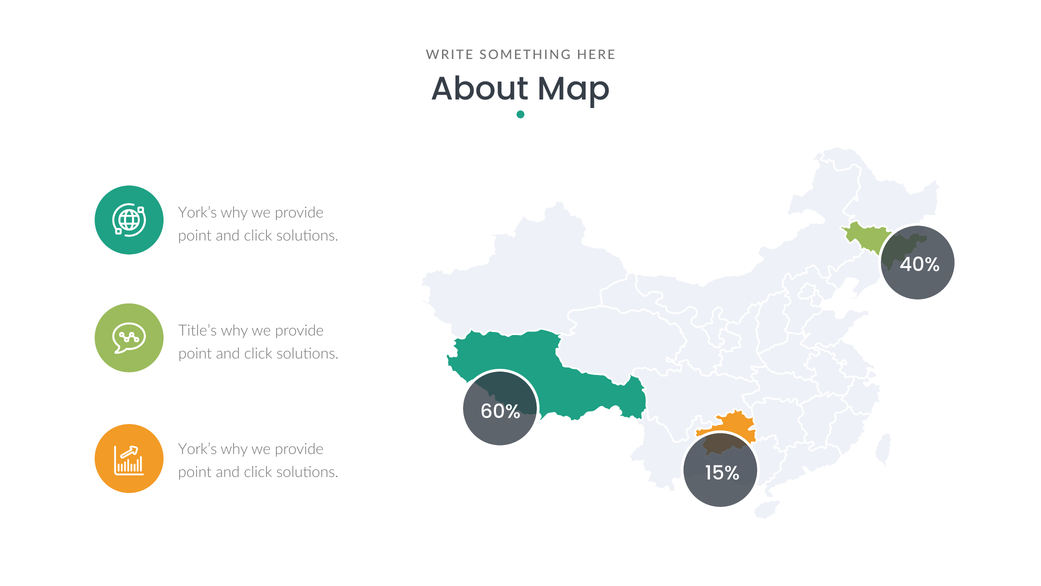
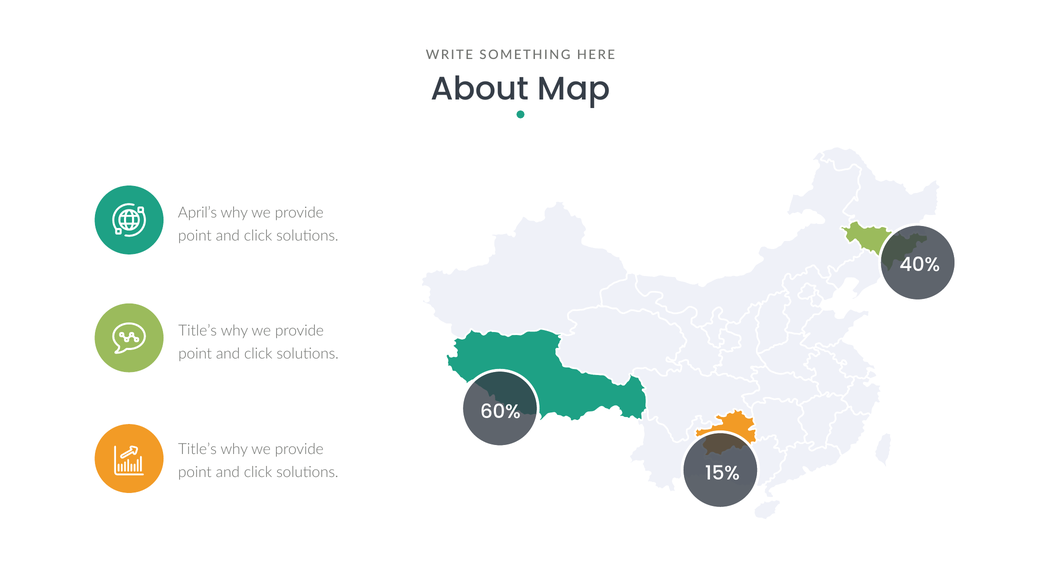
York’s at (198, 213): York’s -> April’s
York’s at (198, 449): York’s -> Title’s
